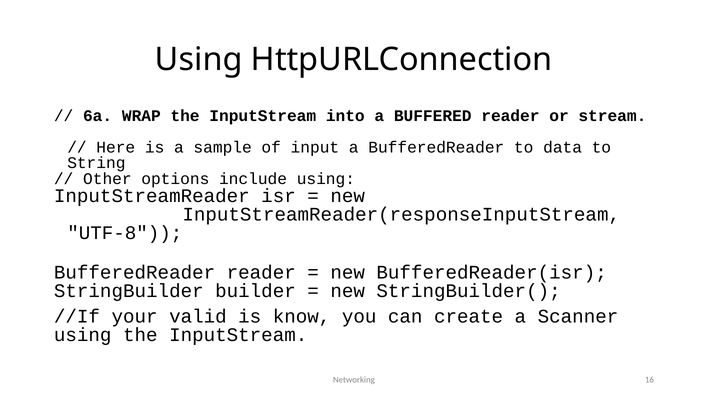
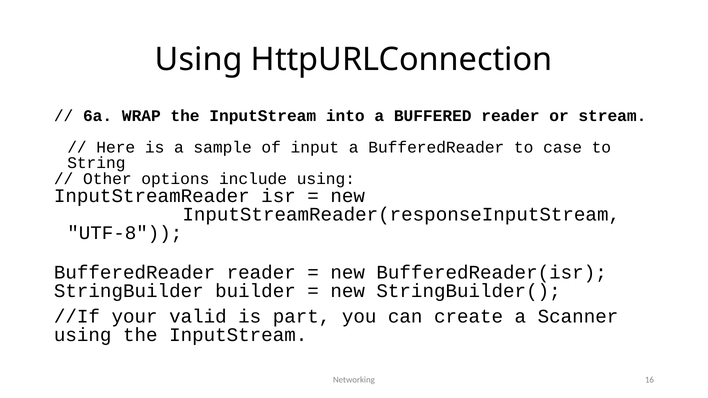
data: data -> case
know: know -> part
